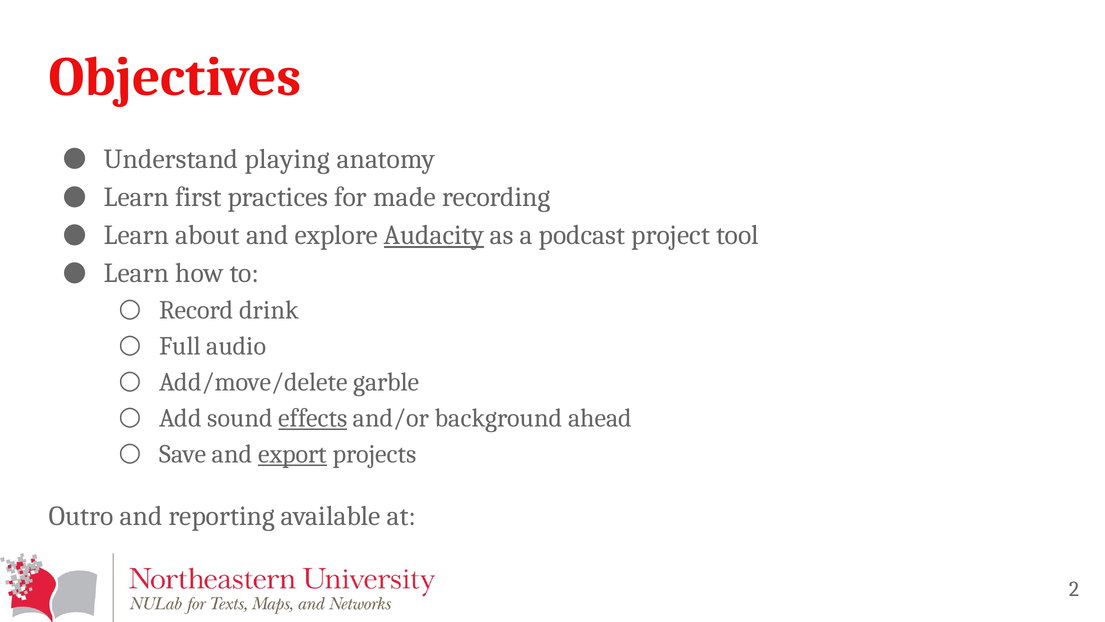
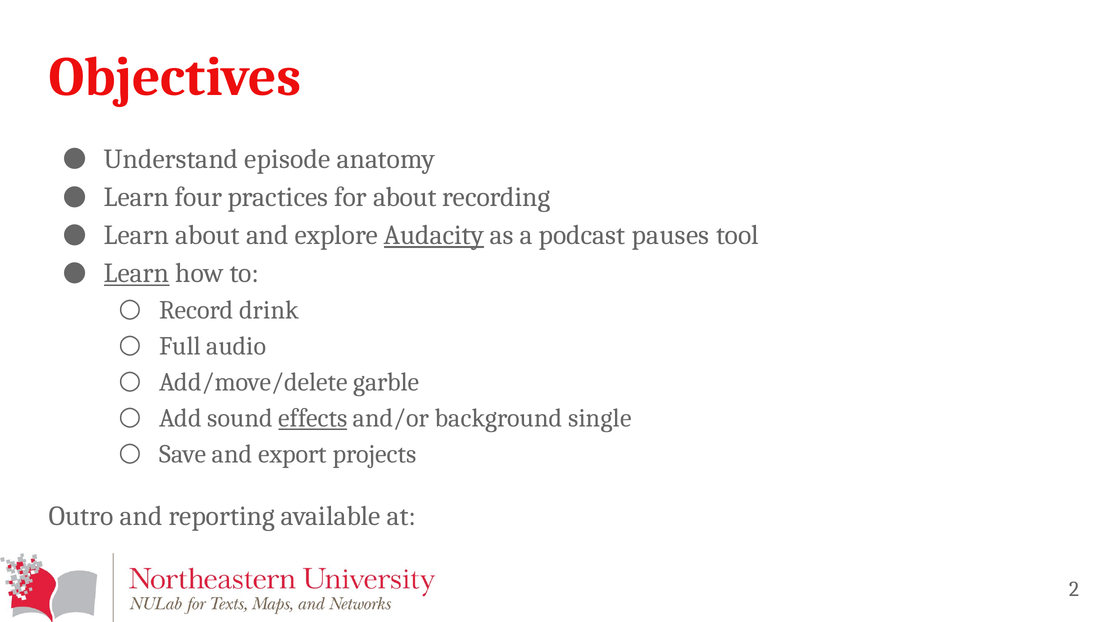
playing: playing -> episode
first: first -> four
for made: made -> about
project: project -> pauses
Learn at (137, 273) underline: none -> present
ahead: ahead -> single
export underline: present -> none
